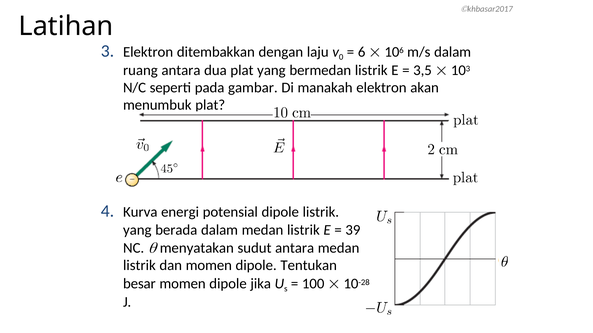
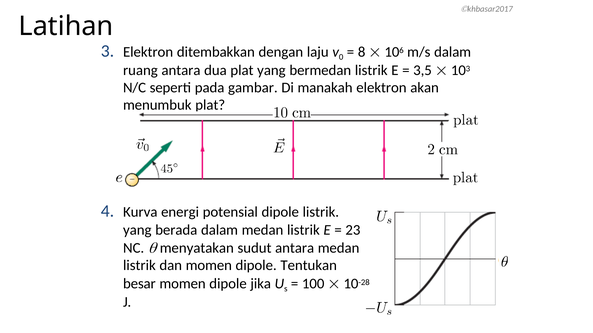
6: 6 -> 8
39: 39 -> 23
